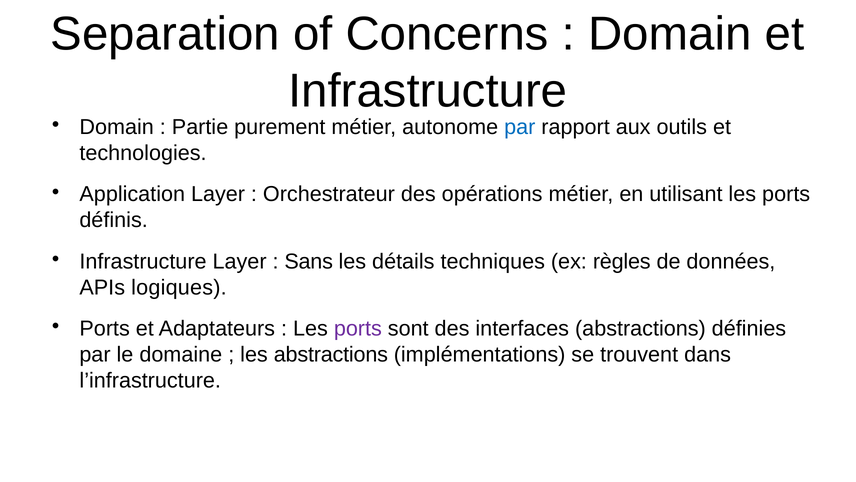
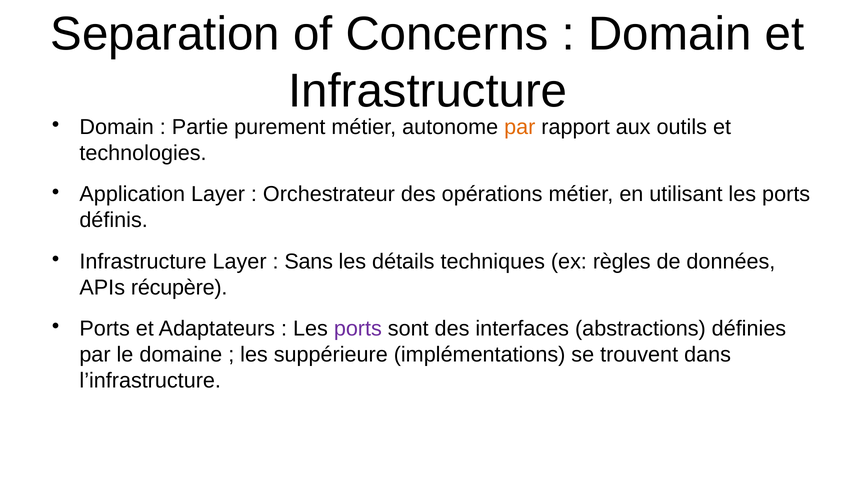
par at (520, 127) colour: blue -> orange
logiques: logiques -> récupère
les abstractions: abstractions -> suppérieure
